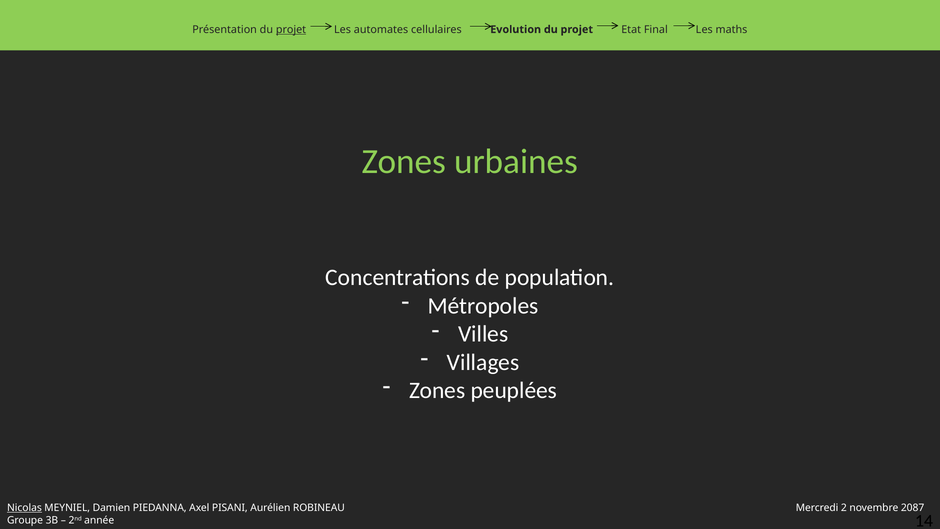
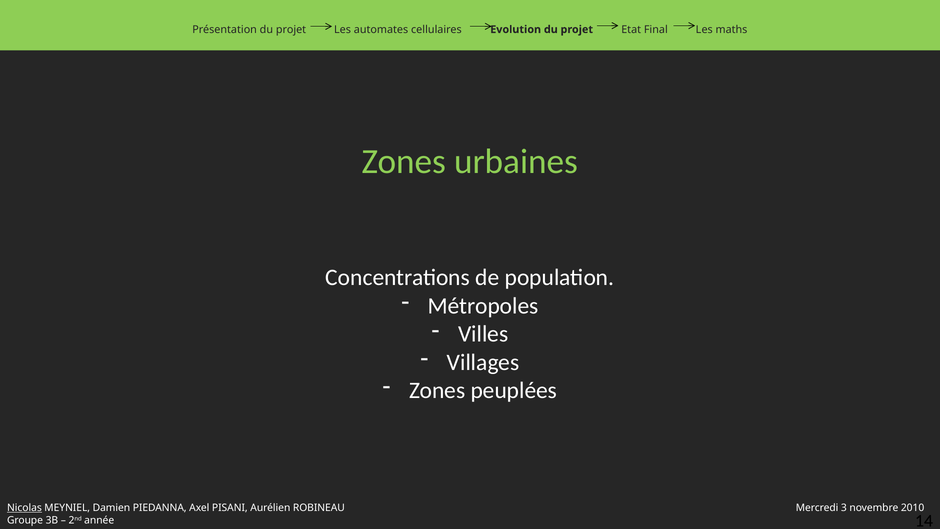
projet at (291, 29) underline: present -> none
2: 2 -> 3
2087: 2087 -> 2010
